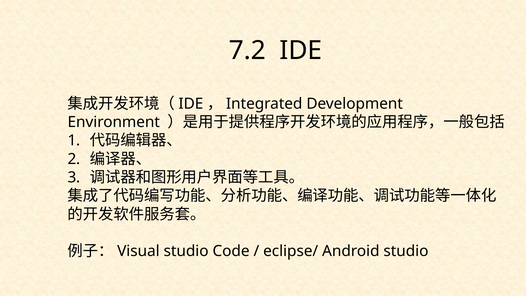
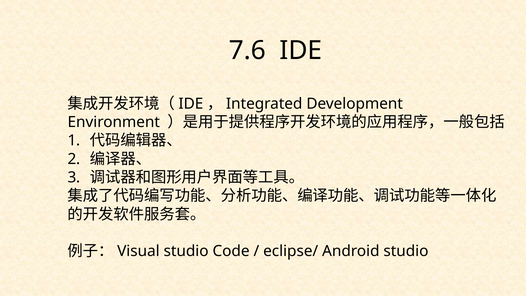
7.2: 7.2 -> 7.6
